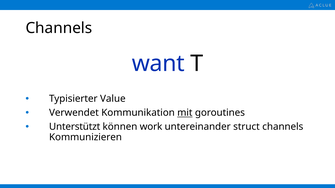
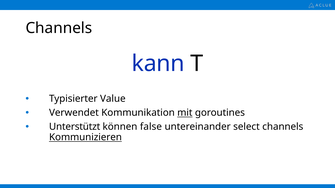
want: want -> kann
work: work -> false
struct: struct -> select
Kommunizieren underline: none -> present
